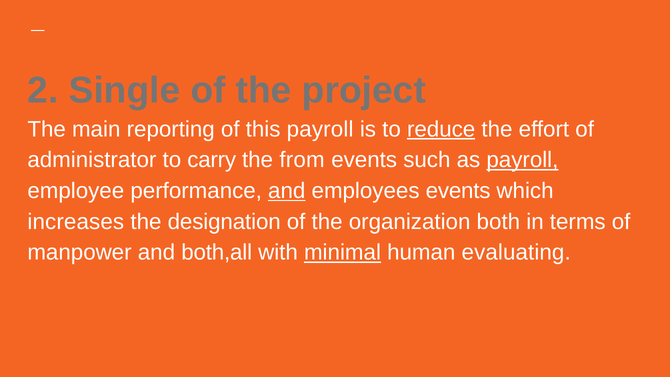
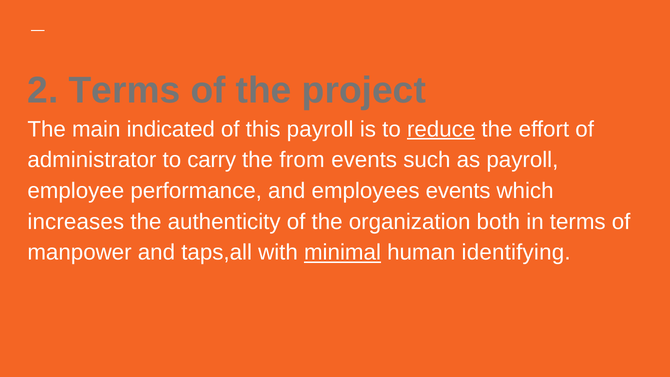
2 Single: Single -> Terms
reporting: reporting -> indicated
payroll at (522, 160) underline: present -> none
and at (287, 191) underline: present -> none
designation: designation -> authenticity
both,all: both,all -> taps,all
evaluating: evaluating -> identifying
